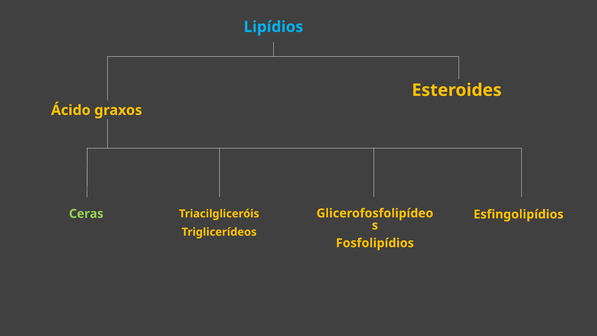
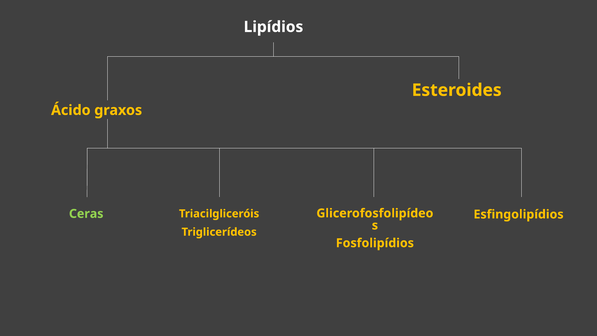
Lipídios colour: light blue -> white
